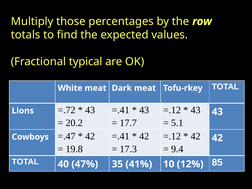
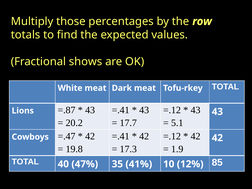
typical: typical -> shows
=.72: =.72 -> =.87
9.4: 9.4 -> 1.9
